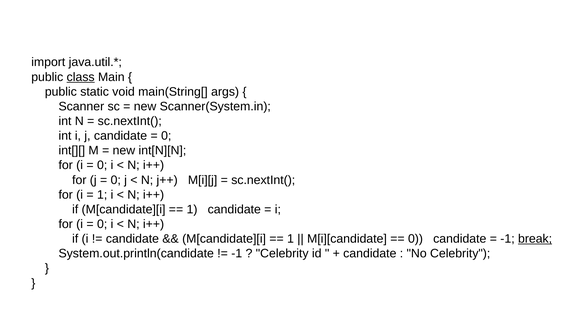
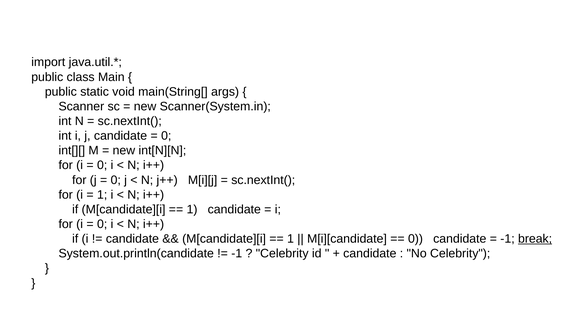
class underline: present -> none
